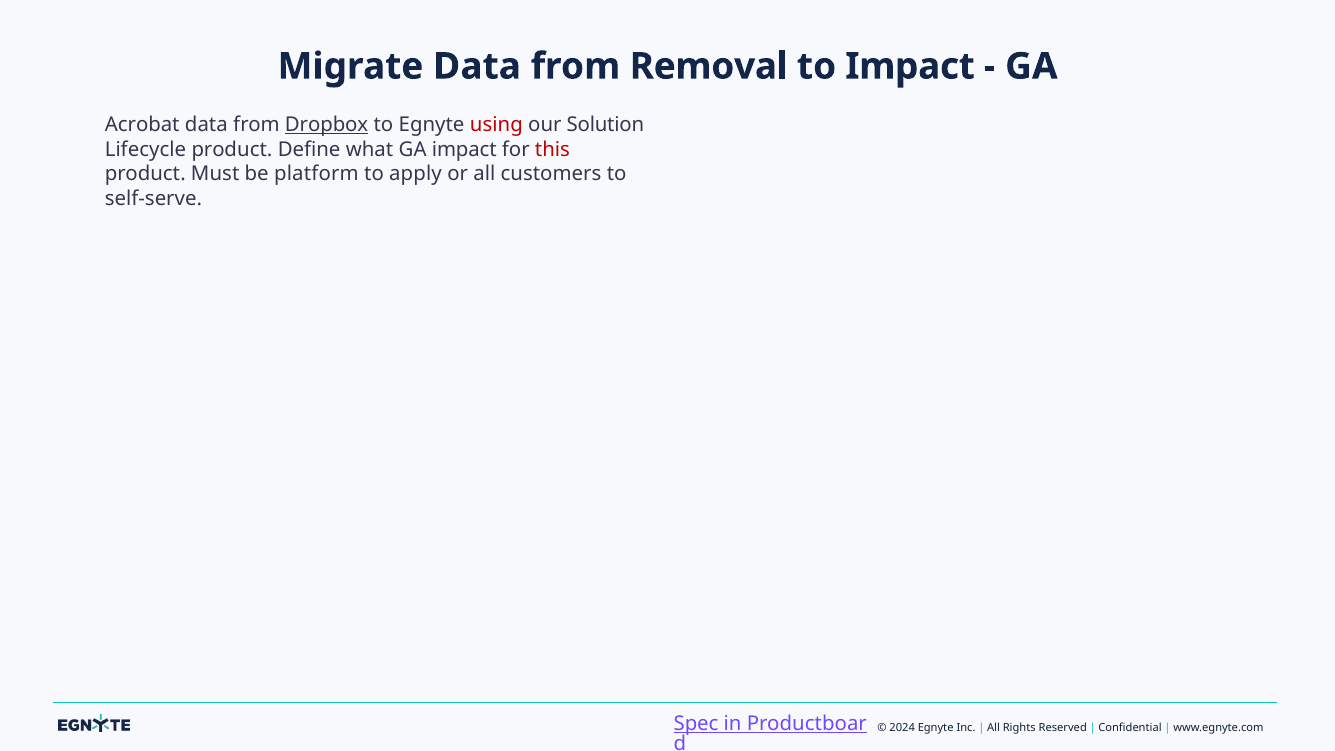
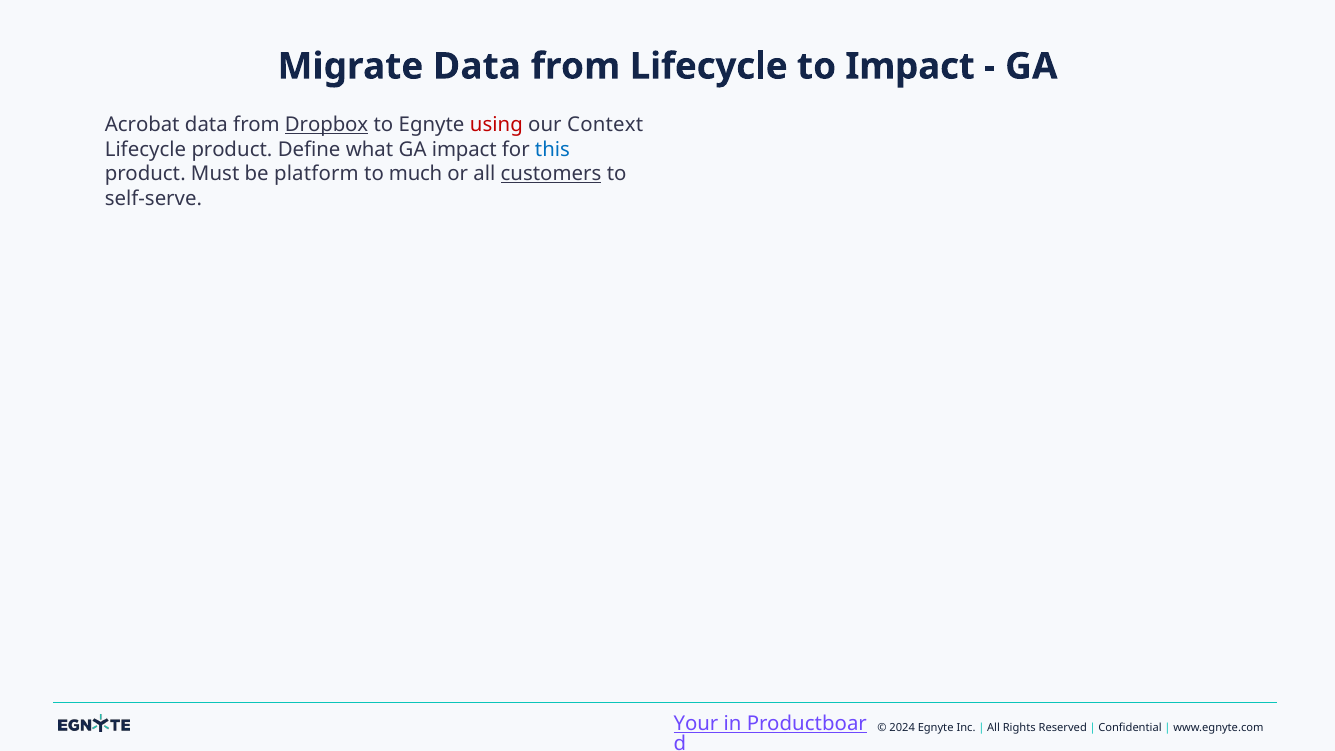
from Removal: Removal -> Lifecycle
Solution: Solution -> Context
this colour: red -> blue
apply: apply -> much
customers underline: none -> present
Spec: Spec -> Your
